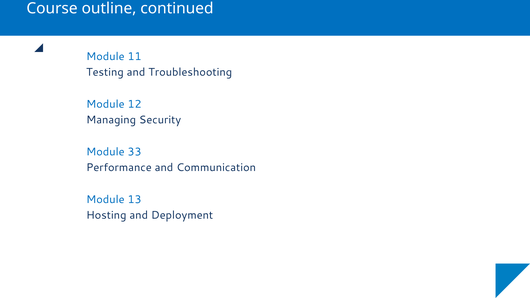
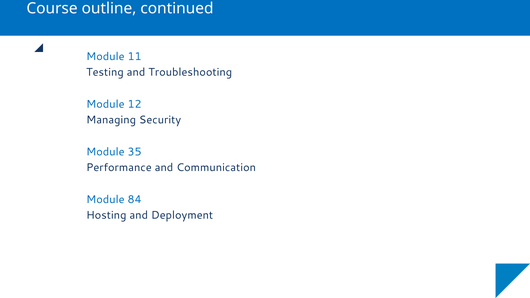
33: 33 -> 35
13: 13 -> 84
